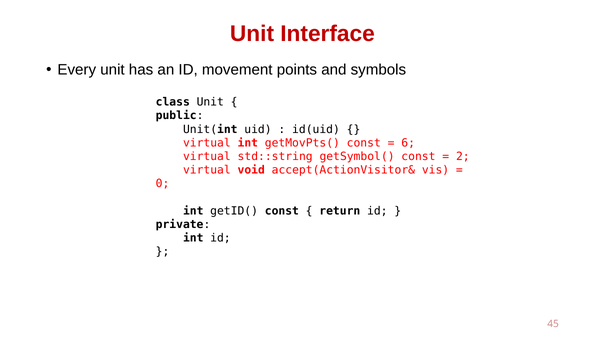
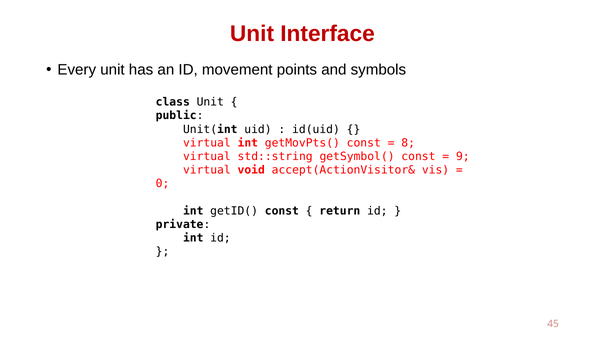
6: 6 -> 8
2: 2 -> 9
